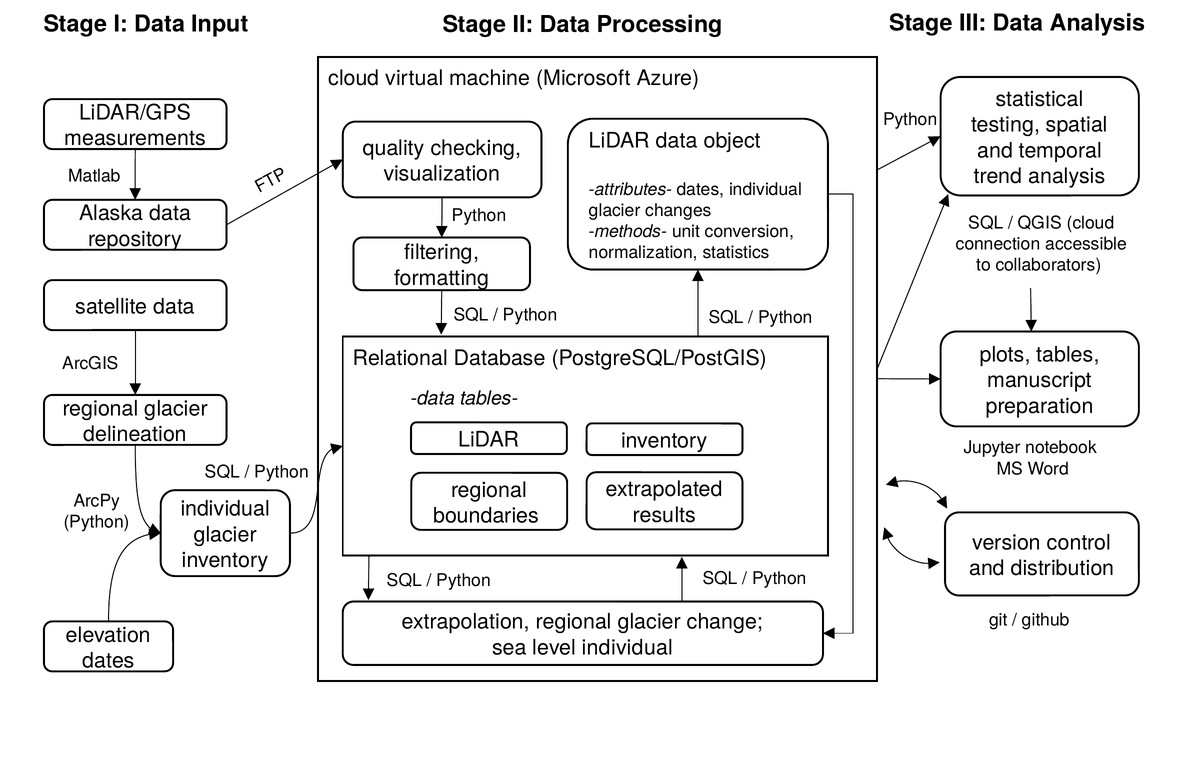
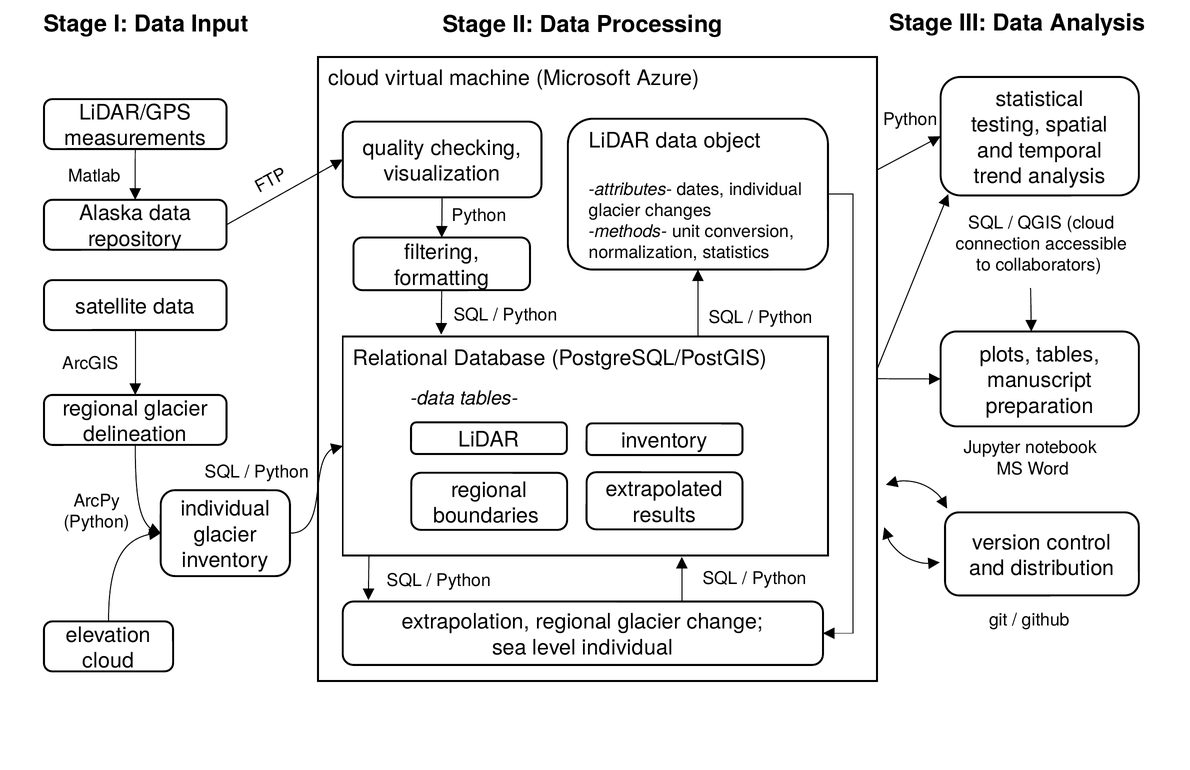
dates at (108, 661): dates -> cloud
